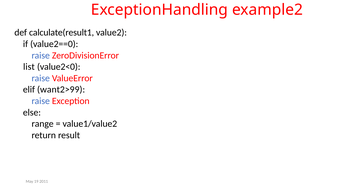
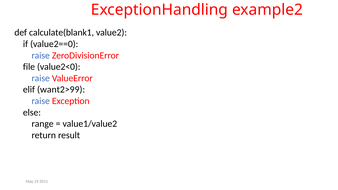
calculate(result1: calculate(result1 -> calculate(blank1
list: list -> file
